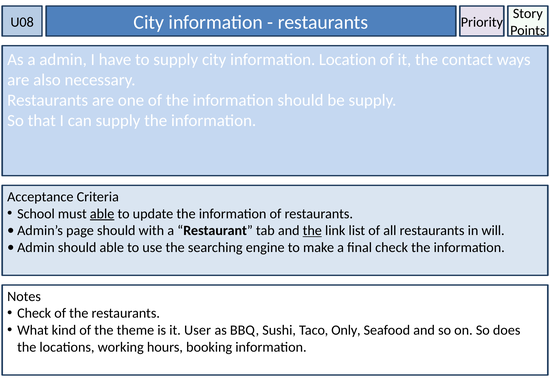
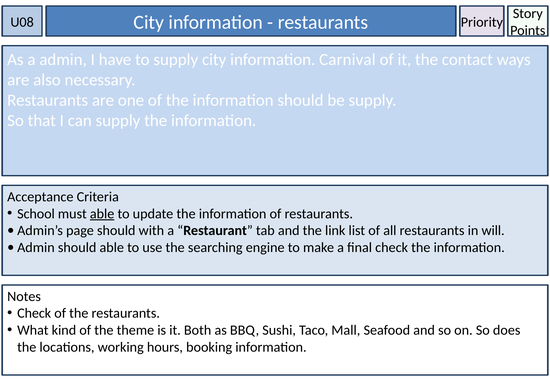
Location: Location -> Carnival
the at (312, 230) underline: present -> none
User: User -> Both
Only: Only -> Mall
